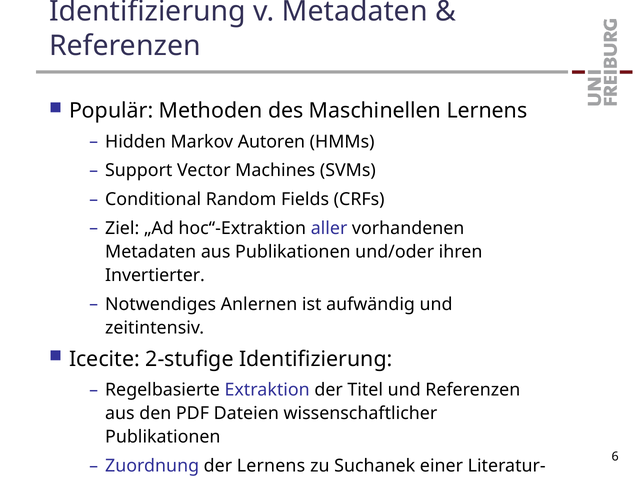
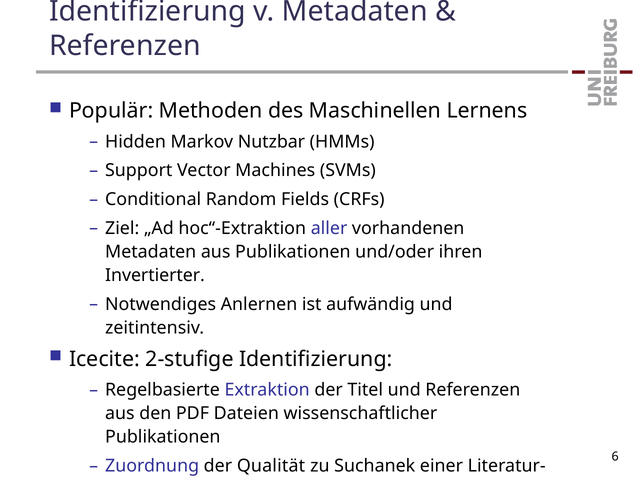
Autoren: Autoren -> Nutzbar
der Lernens: Lernens -> Qualität
